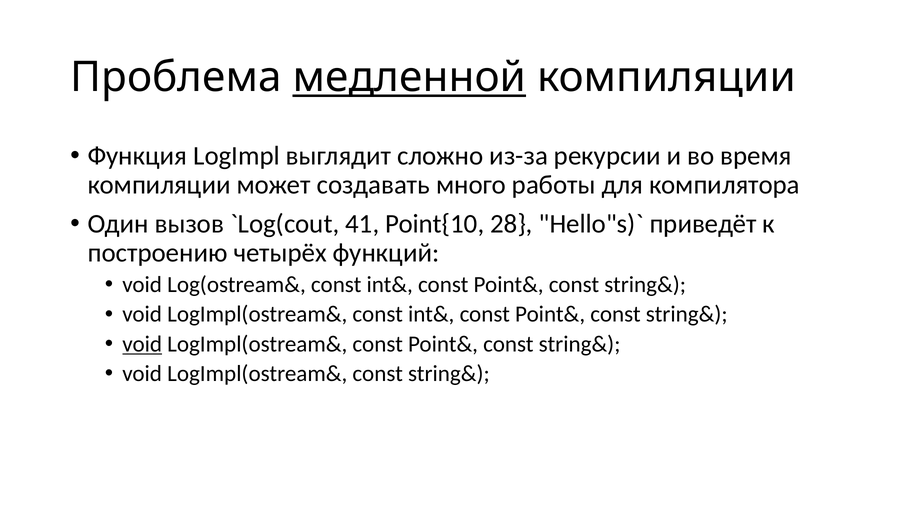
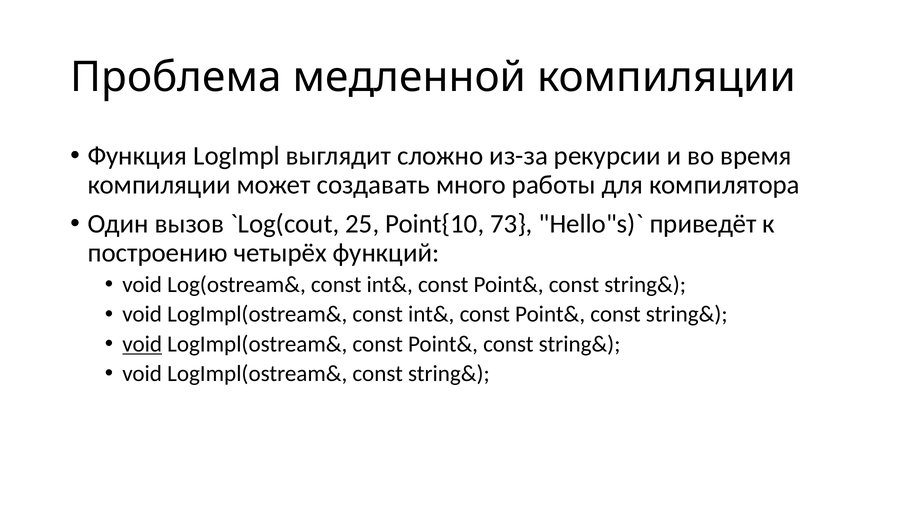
медленной underline: present -> none
41: 41 -> 25
28: 28 -> 73
